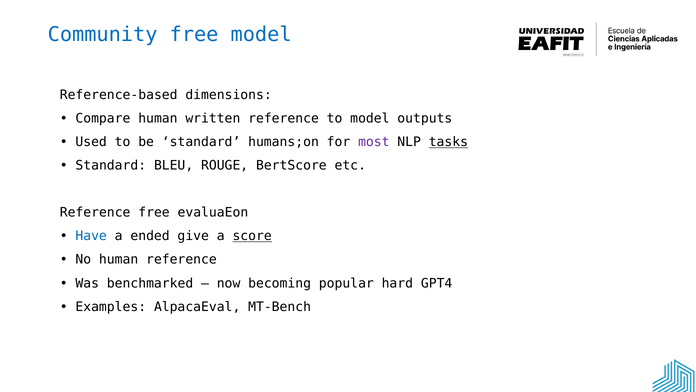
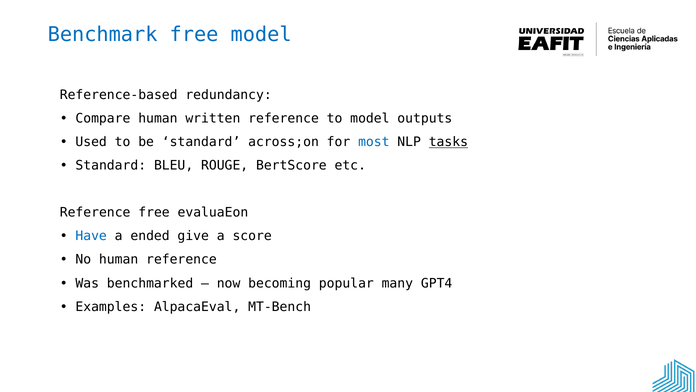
Community: Community -> Benchmark
dimensions: dimensions -> redundancy
humans;on: humans;on -> across;on
most colour: purple -> blue
score underline: present -> none
hard: hard -> many
